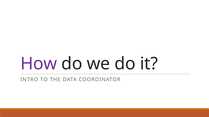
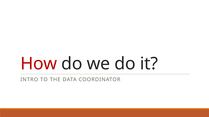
How colour: purple -> red
